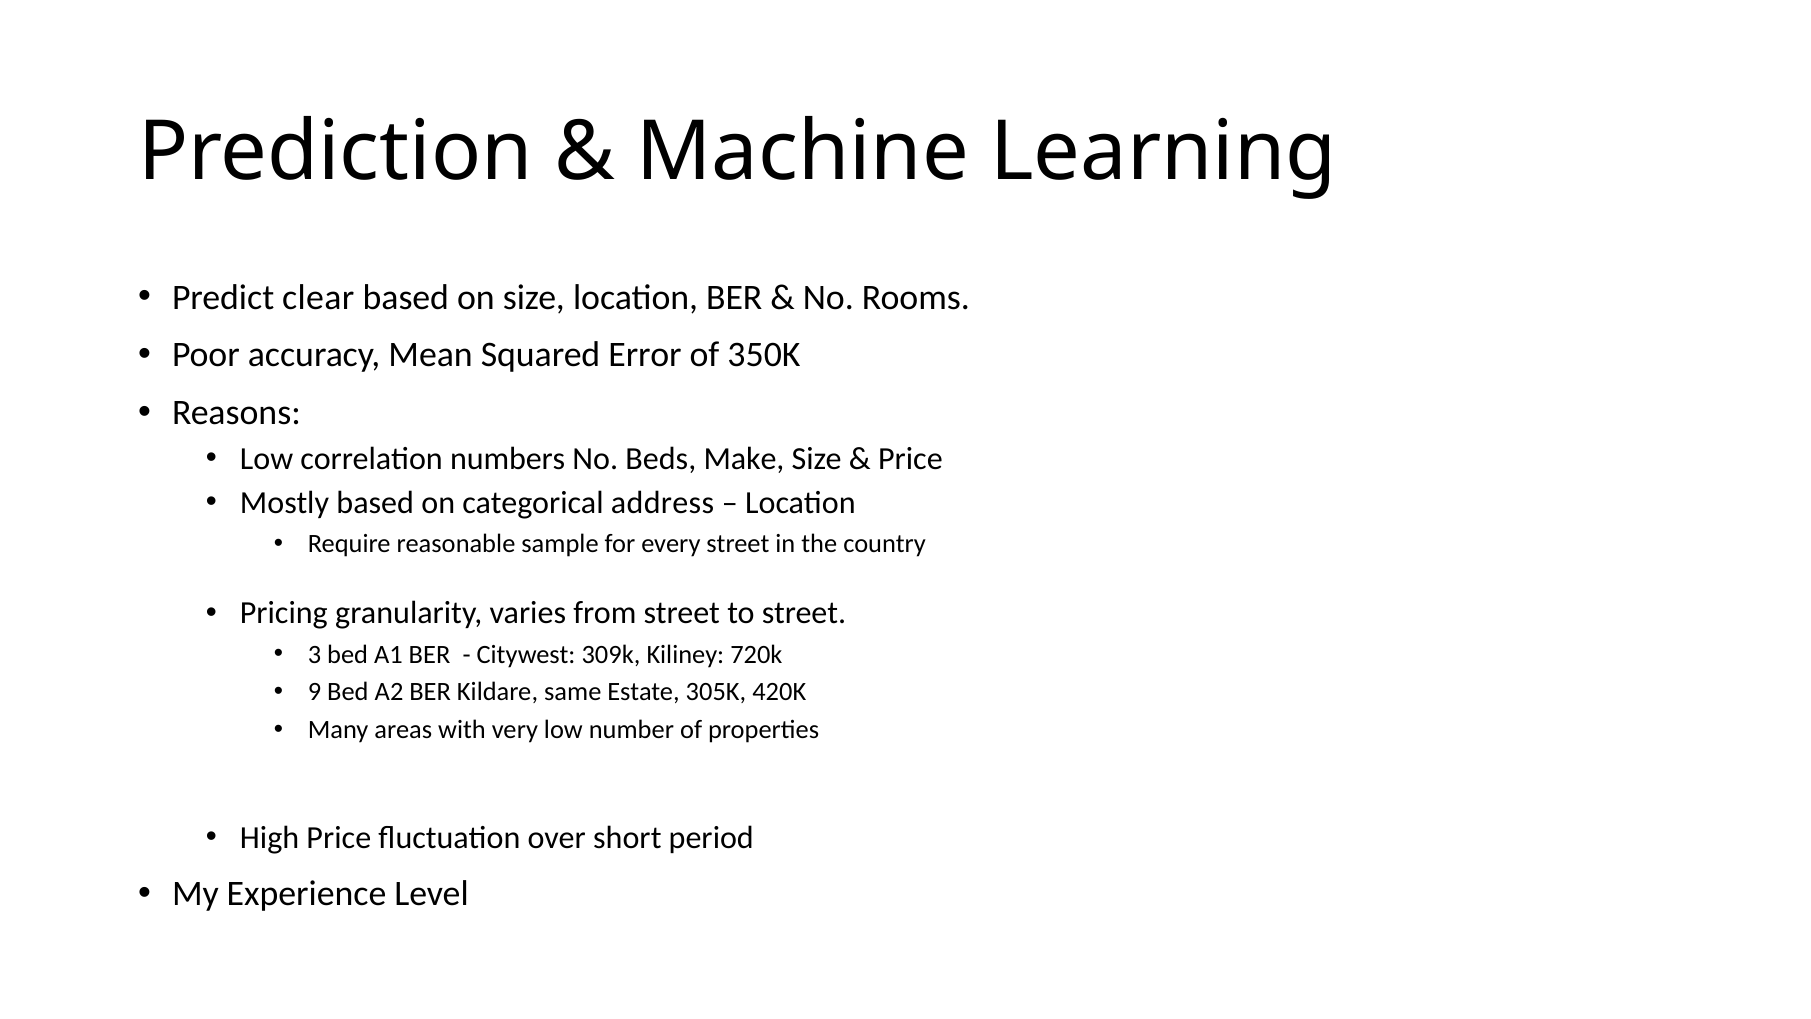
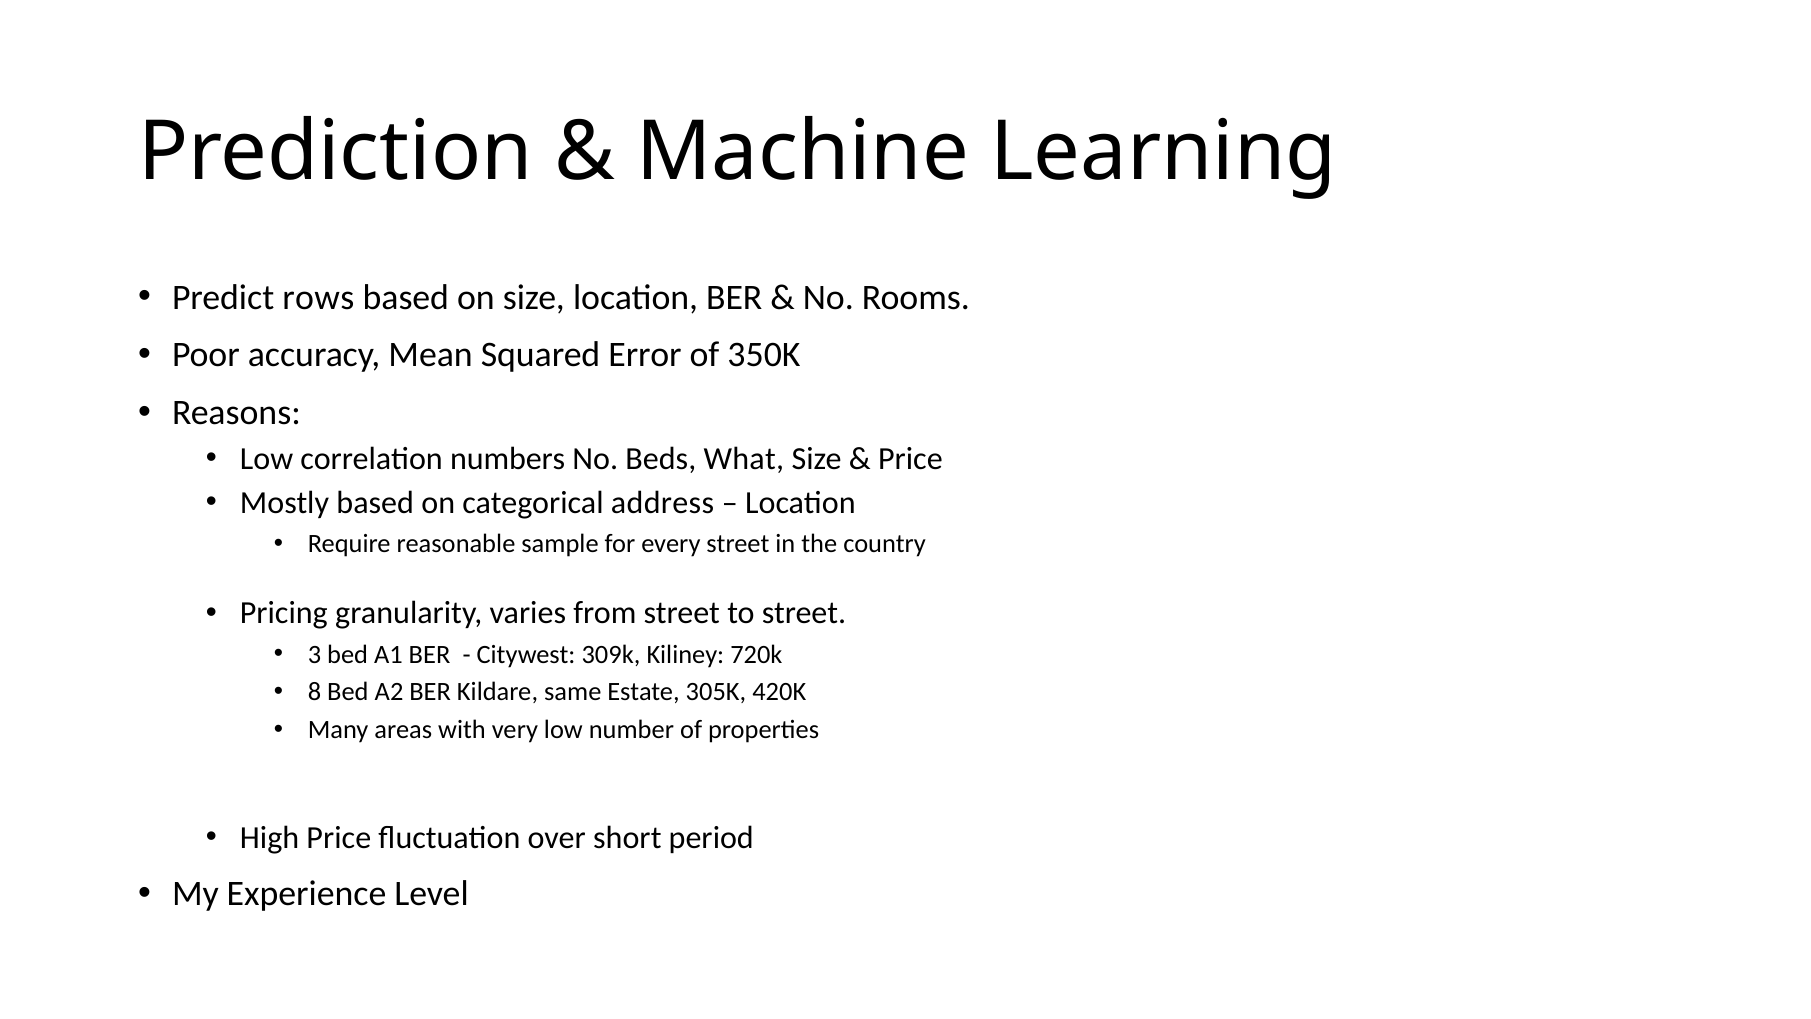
clear: clear -> rows
Make: Make -> What
9: 9 -> 8
